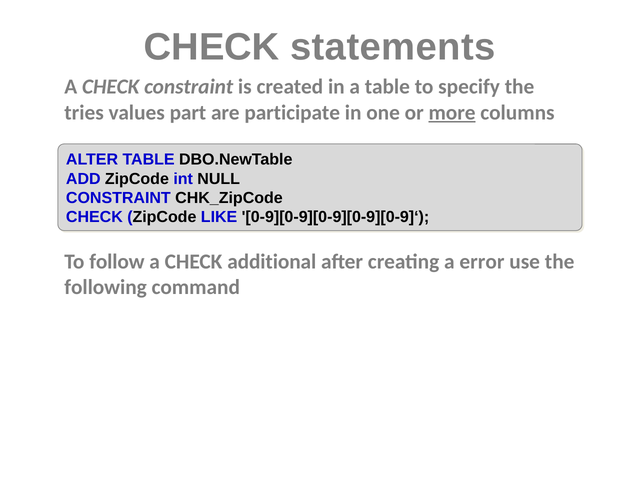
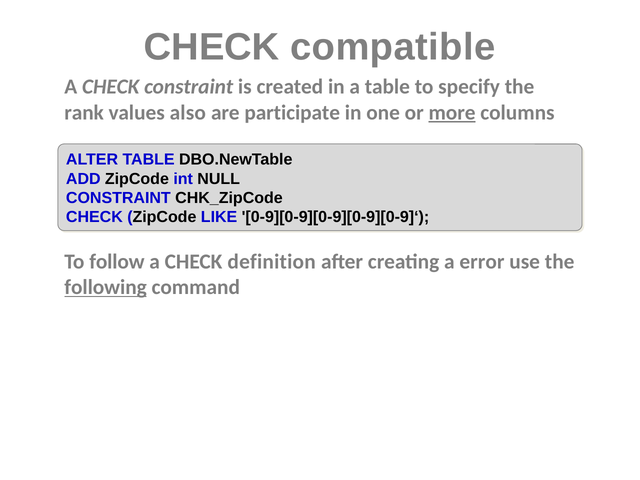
statements: statements -> compatible
tries: tries -> rank
part: part -> also
additional: additional -> definition
following underline: none -> present
